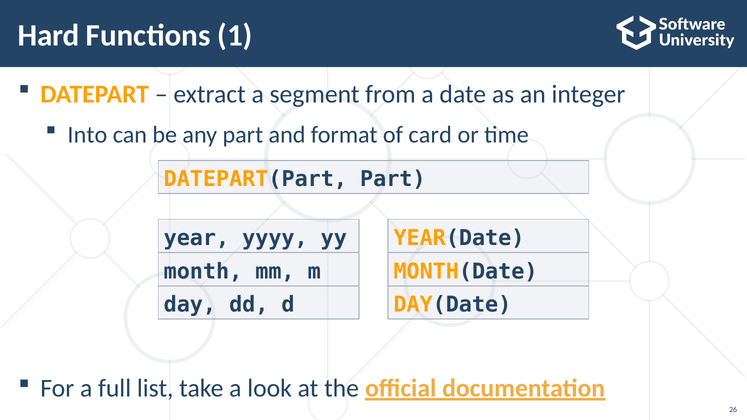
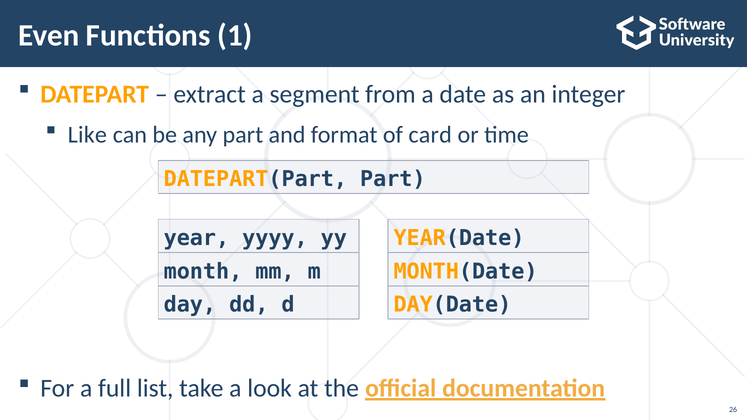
Hard: Hard -> Even
Into: Into -> Like
